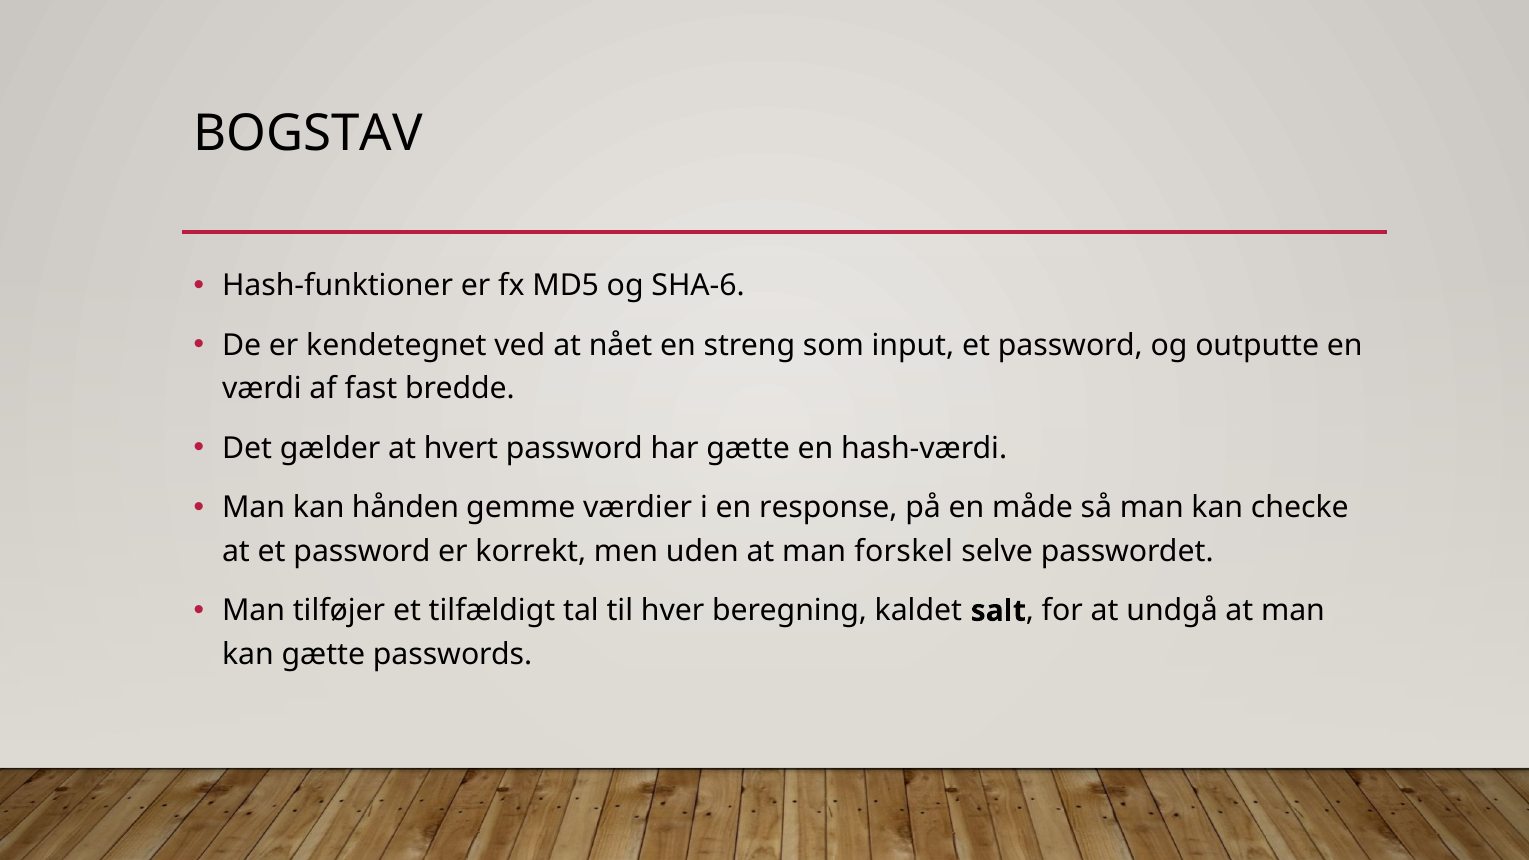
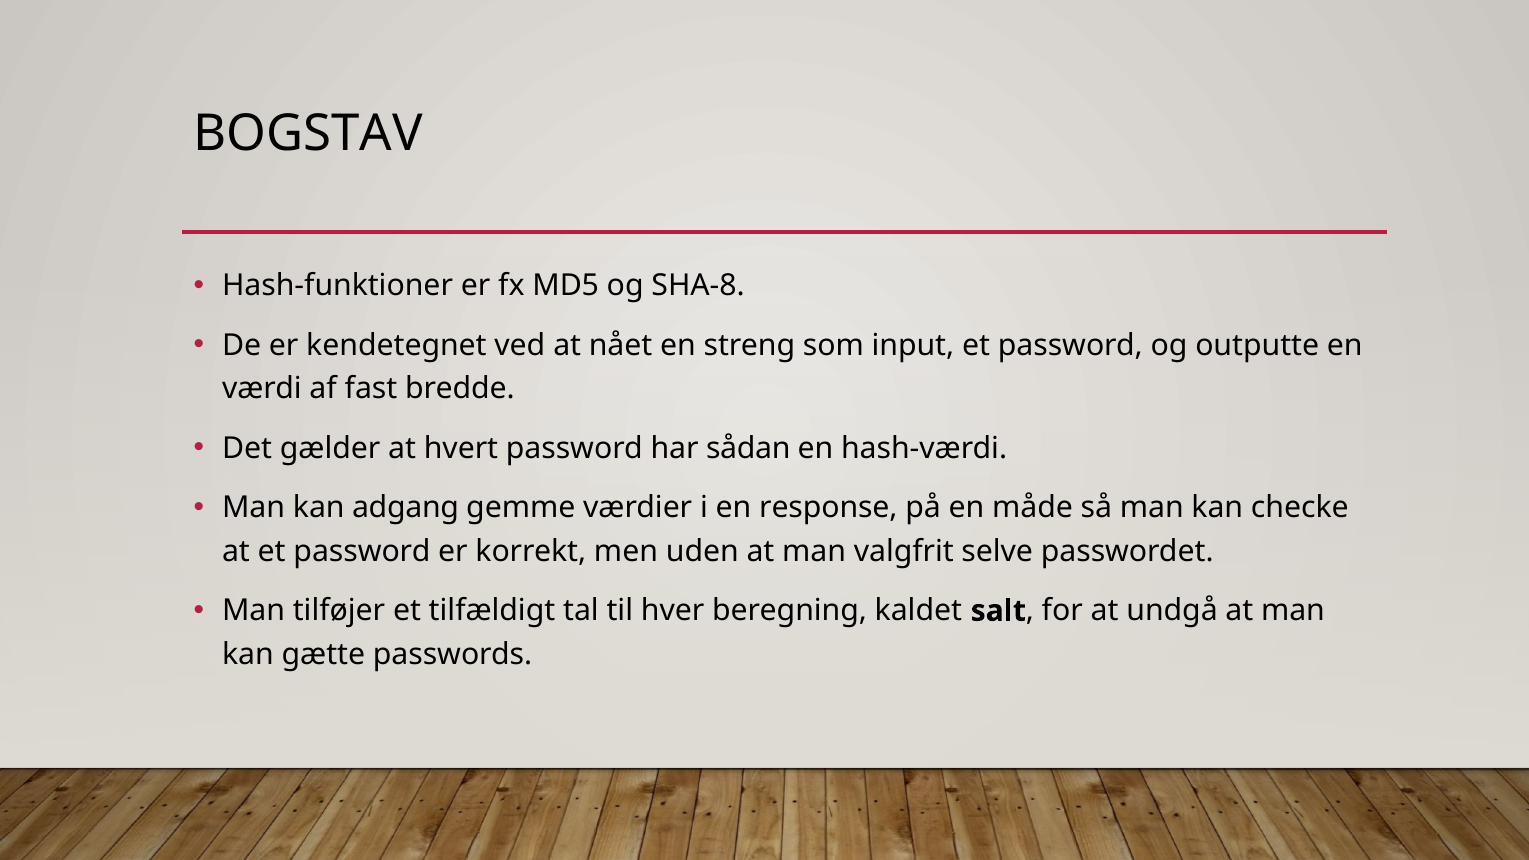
SHA-6: SHA-6 -> SHA-8
har gætte: gætte -> sådan
hånden: hånden -> adgang
forskel: forskel -> valgfrit
